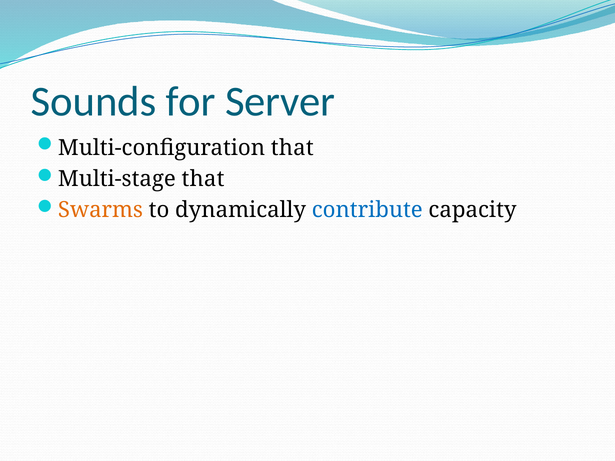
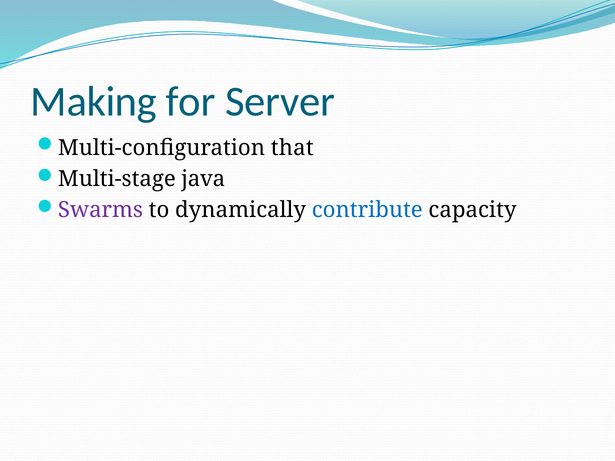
Sounds: Sounds -> Making
Multi-stage that: that -> java
Swarms colour: orange -> purple
